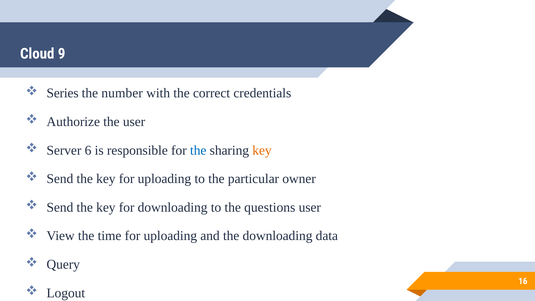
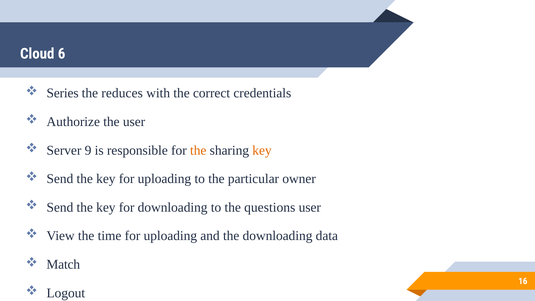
9: 9 -> 6
number: number -> reduces
6: 6 -> 9
the at (198, 150) colour: blue -> orange
Query: Query -> Match
